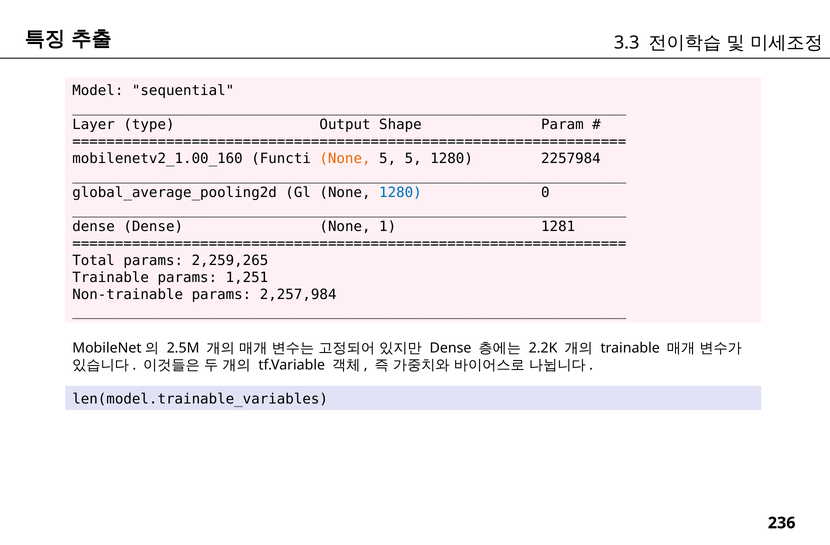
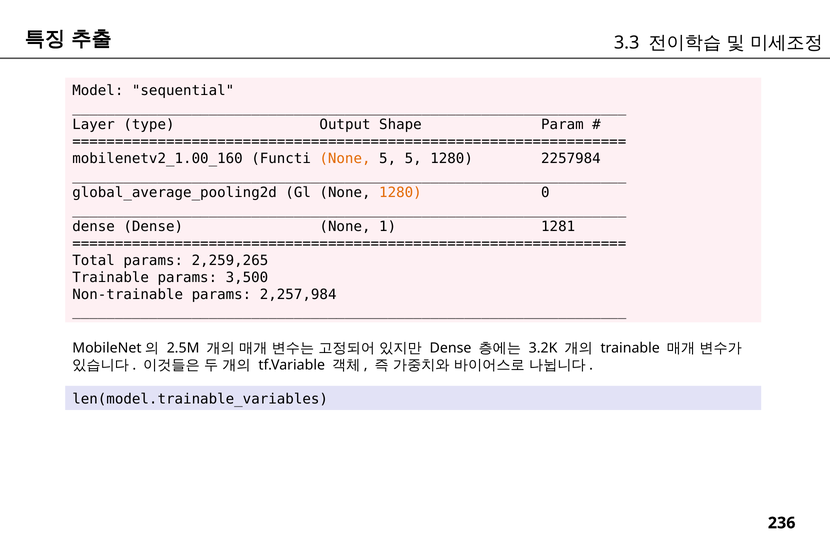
1280 at (400, 193) colour: blue -> orange
1,251: 1,251 -> 3,500
2.2K: 2.2K -> 3.2K
